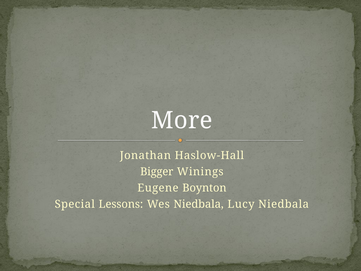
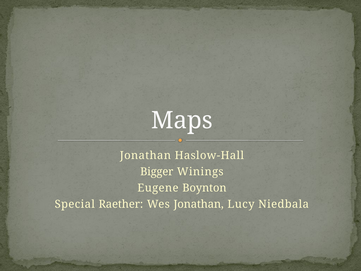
More: More -> Maps
Lessons: Lessons -> Raether
Wes Niedbala: Niedbala -> Jonathan
